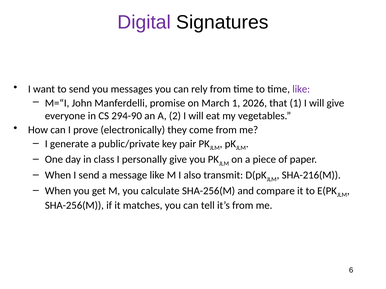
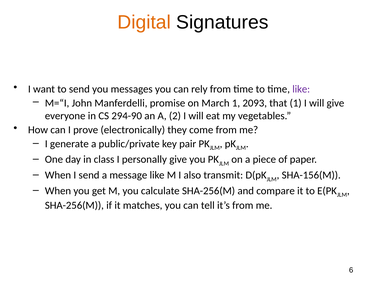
Digital colour: purple -> orange
2026: 2026 -> 2093
SHA-216(M: SHA-216(M -> SHA-156(M
